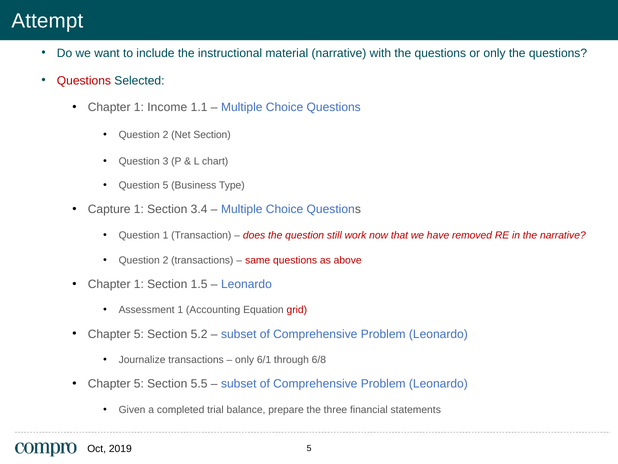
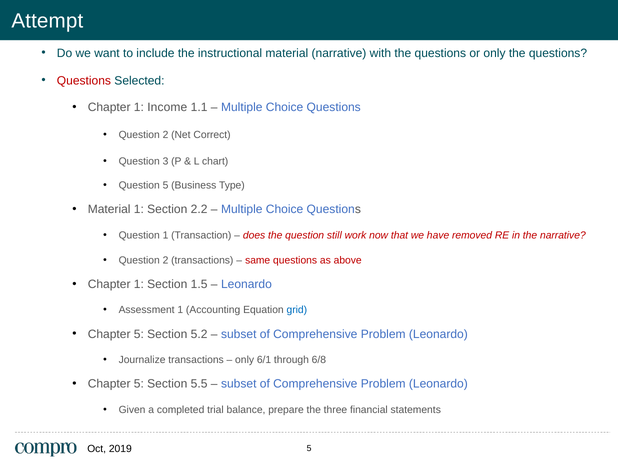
Net Section: Section -> Correct
Capture at (109, 209): Capture -> Material
3.4: 3.4 -> 2.2
grid colour: red -> blue
